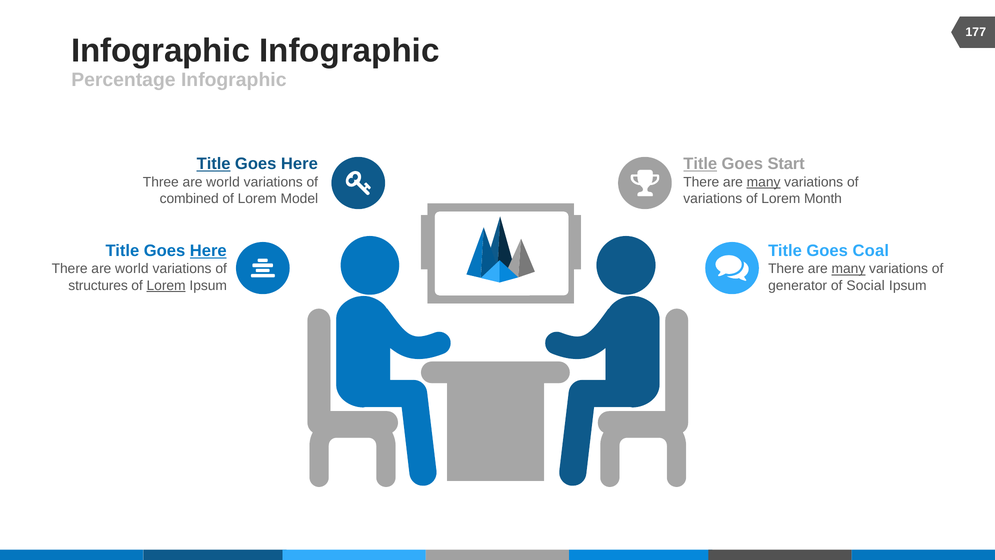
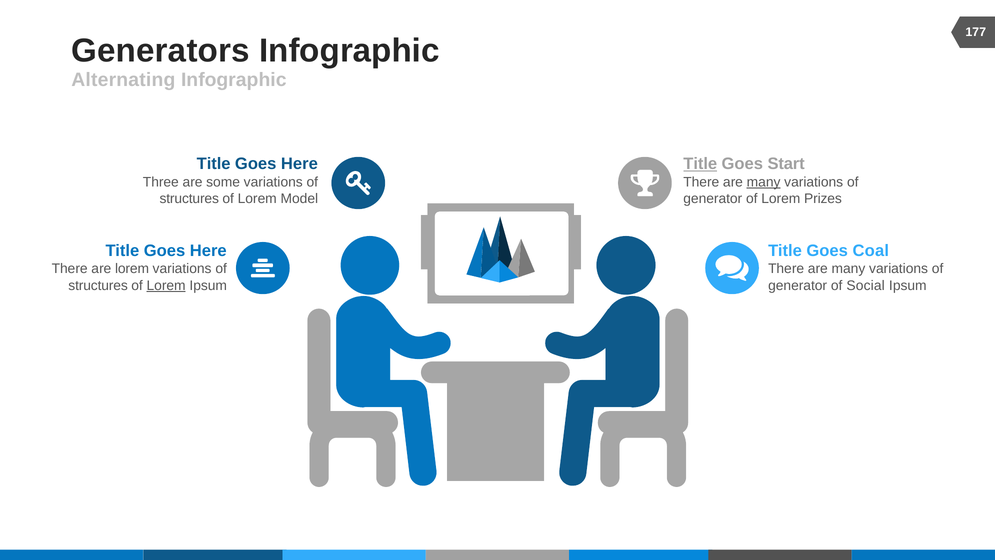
Infographic at (161, 51): Infographic -> Generators
Percentage: Percentage -> Alternating
Title at (214, 164) underline: present -> none
world at (223, 182): world -> some
combined at (189, 199): combined -> structures
variations at (713, 199): variations -> generator
Month: Month -> Prizes
Here at (208, 251) underline: present -> none
There are world: world -> lorem
many at (848, 269) underline: present -> none
